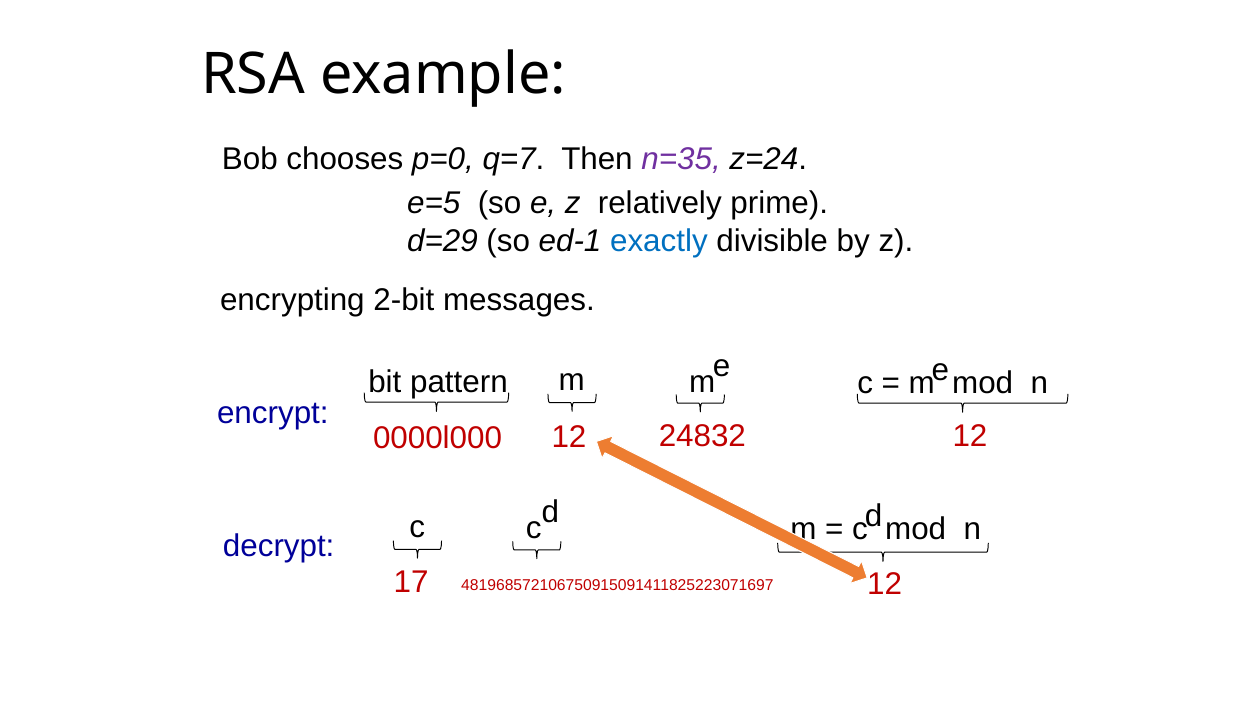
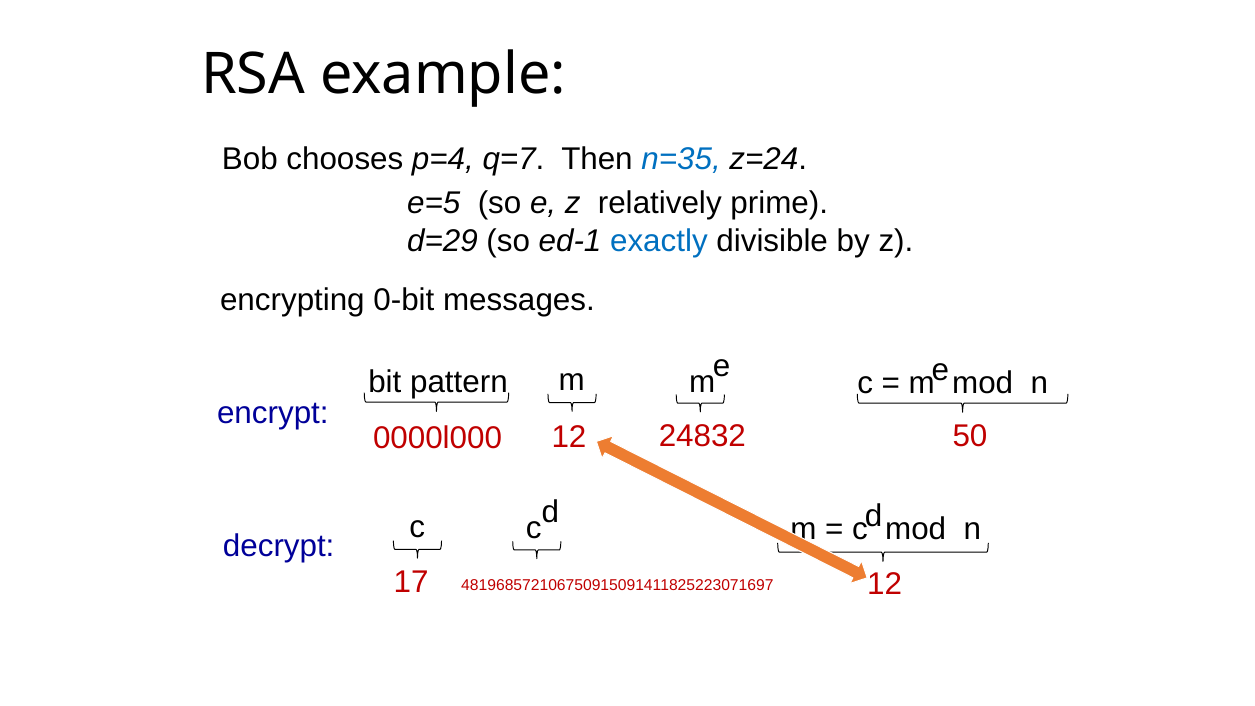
p=0: p=0 -> p=4
n=35 colour: purple -> blue
2-bit: 2-bit -> 0-bit
12 at (970, 436): 12 -> 50
